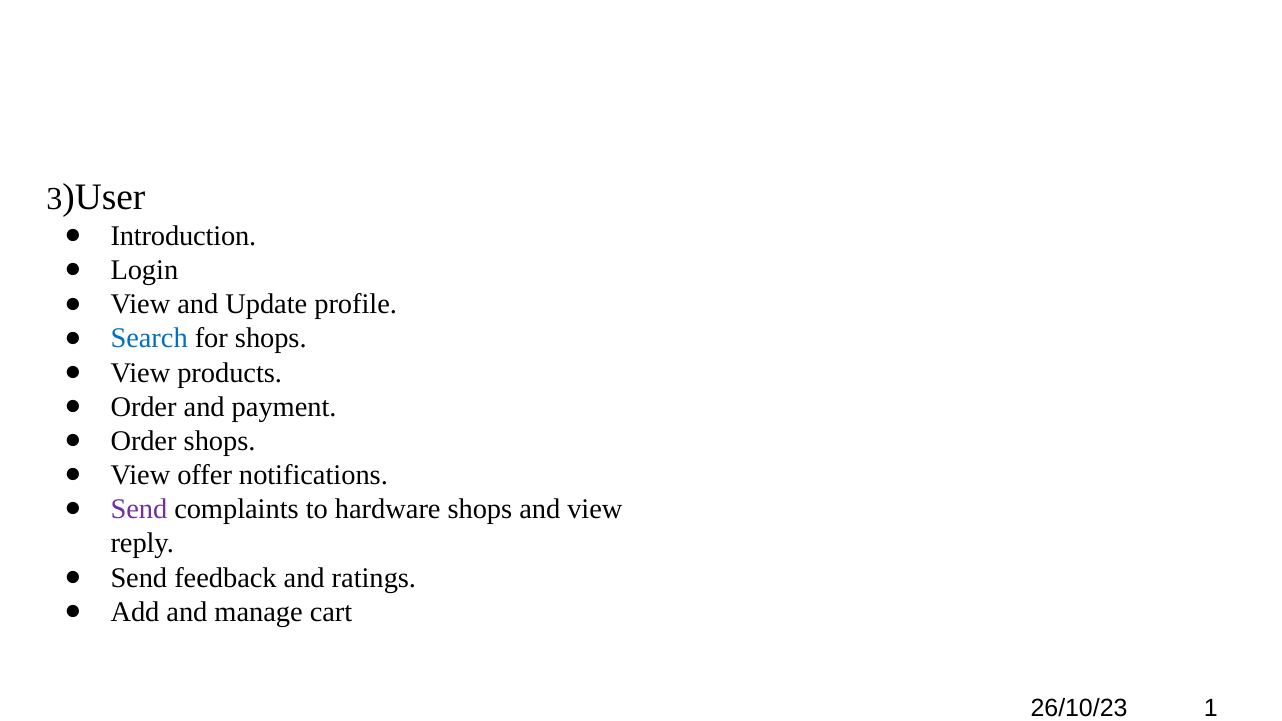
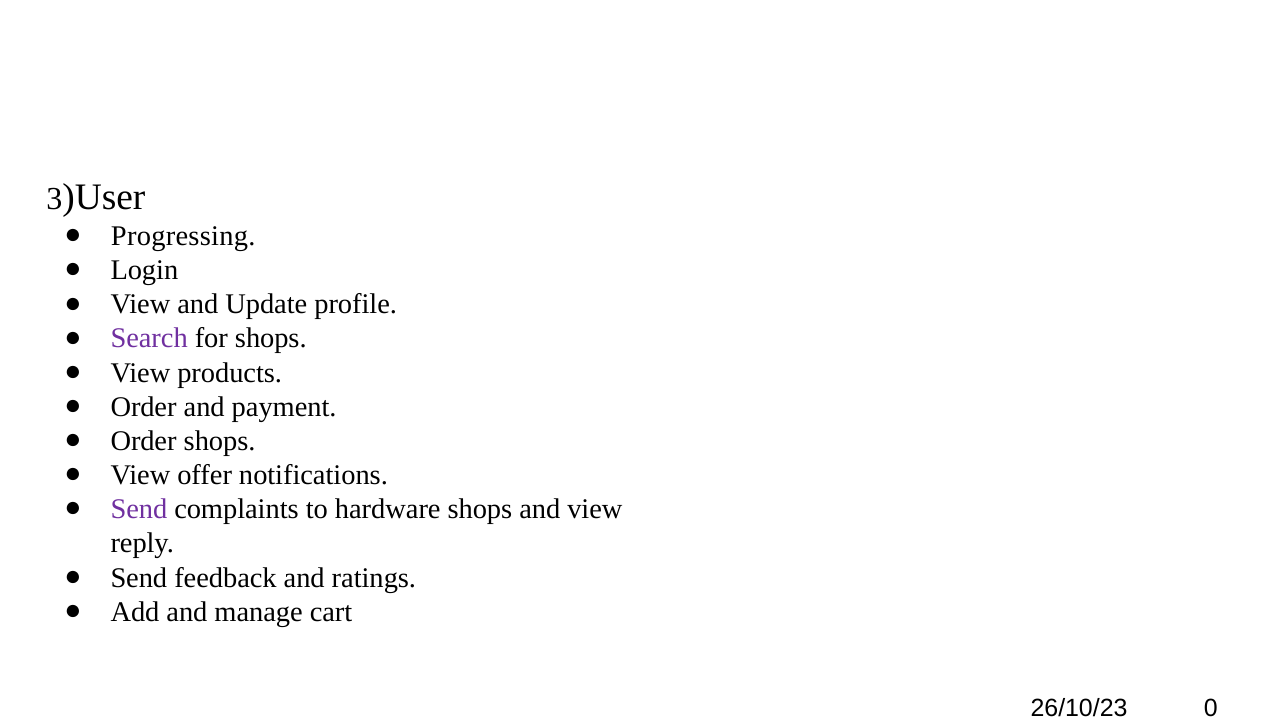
Introduction: Introduction -> Progressing
Search colour: blue -> purple
1: 1 -> 0
